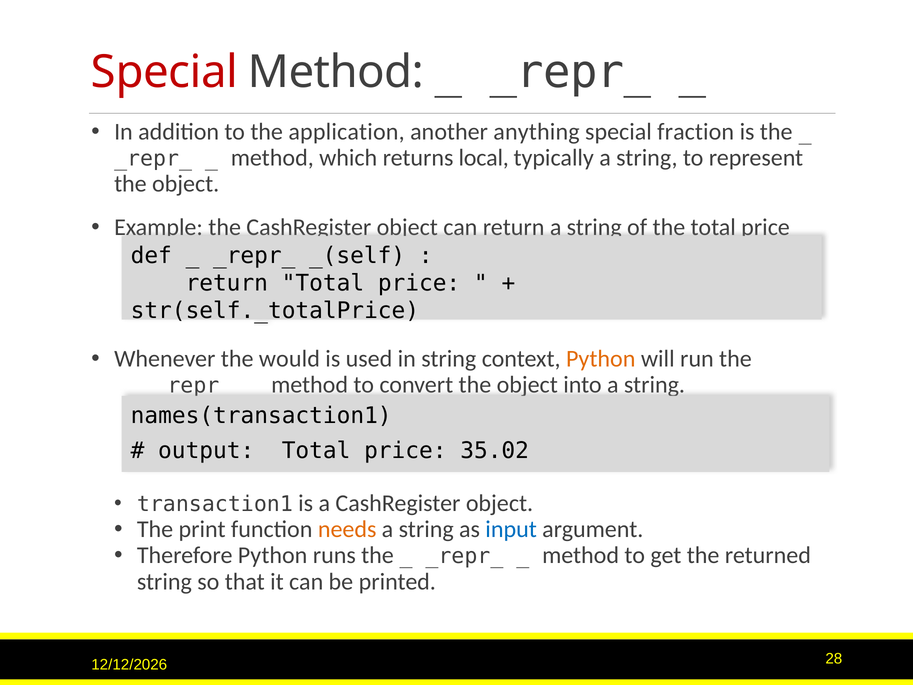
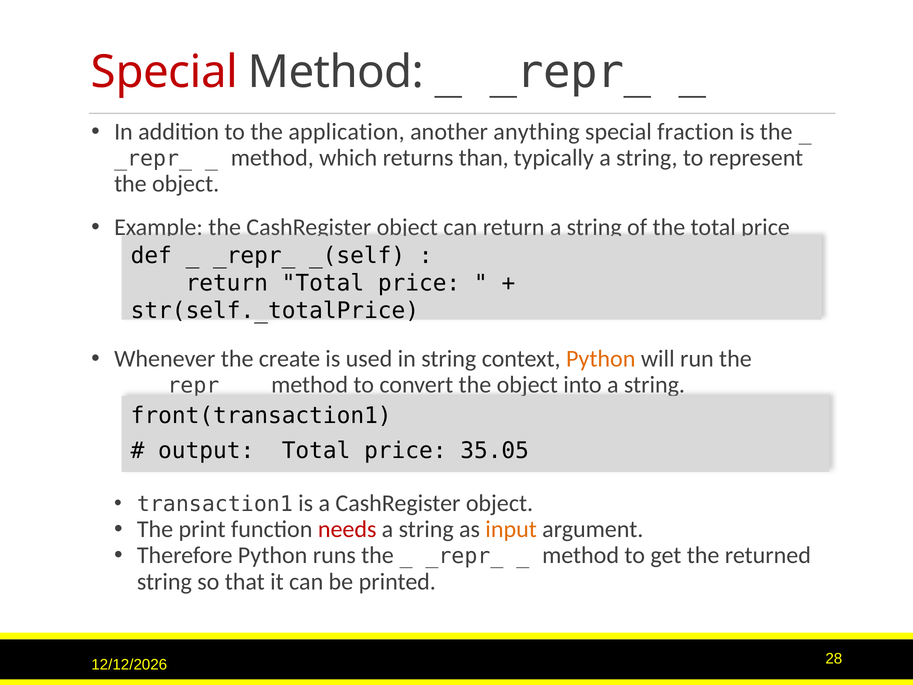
local: local -> than
would: would -> create
names(transaction1: names(transaction1 -> front(transaction1
35.02: 35.02 -> 35.05
needs colour: orange -> red
input colour: blue -> orange
